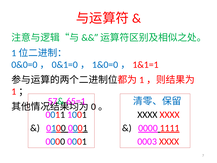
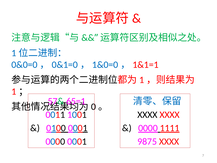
0003: 0003 -> 9875
